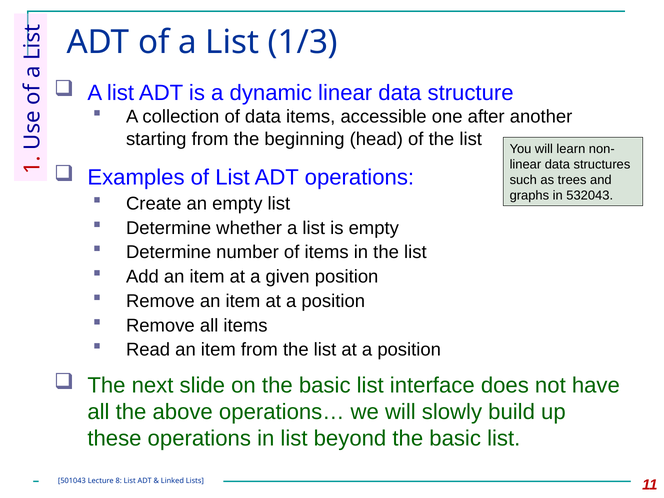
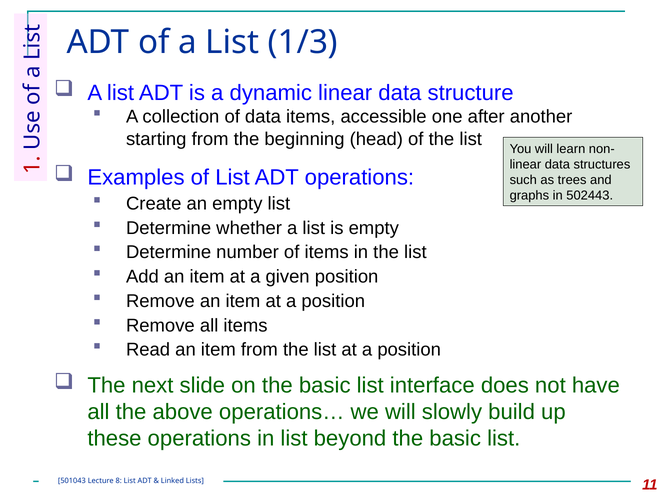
532043: 532043 -> 502443
